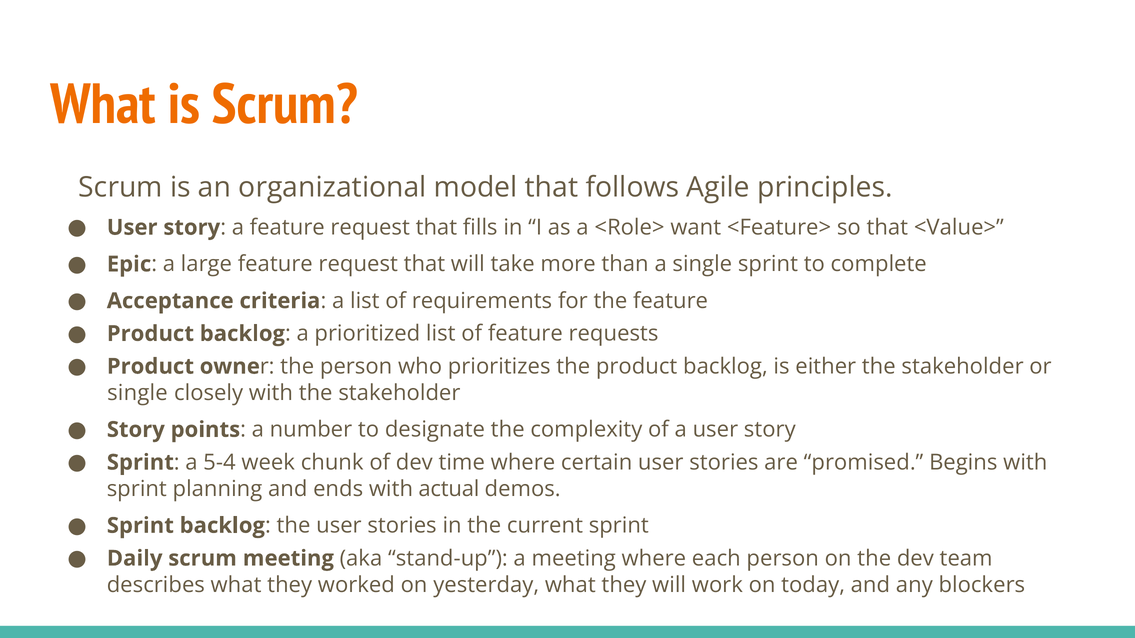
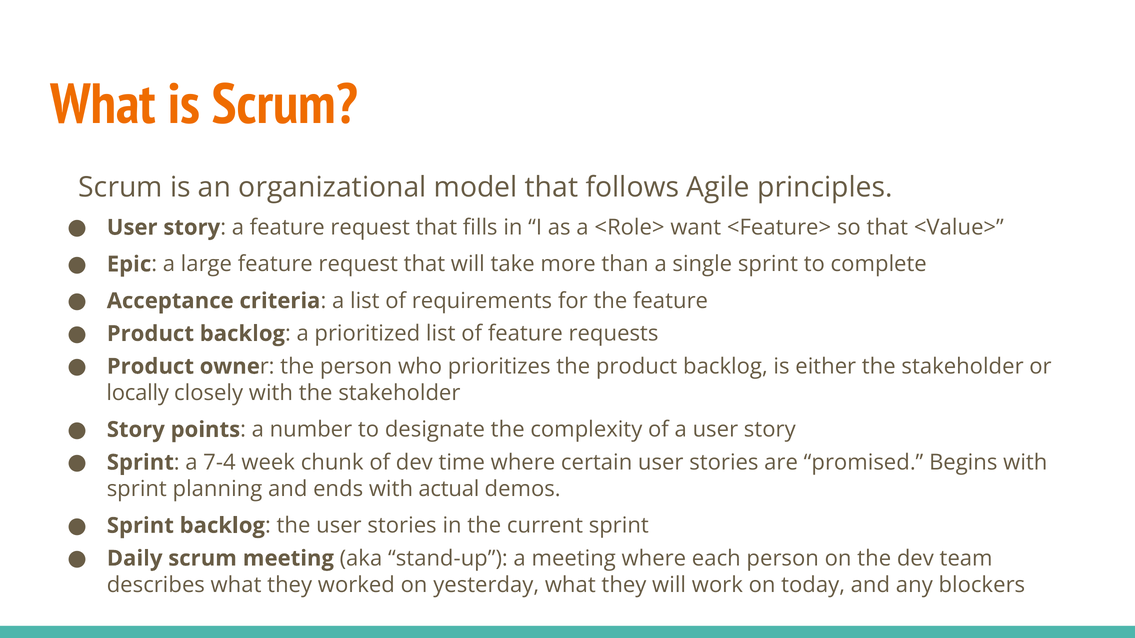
single at (137, 393): single -> locally
5-4: 5-4 -> 7-4
